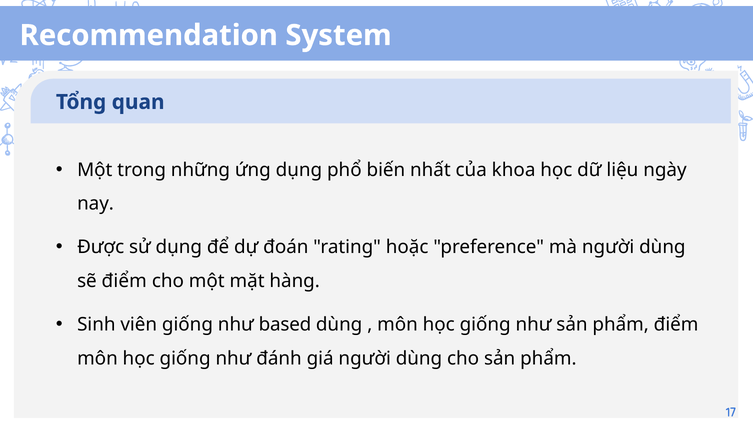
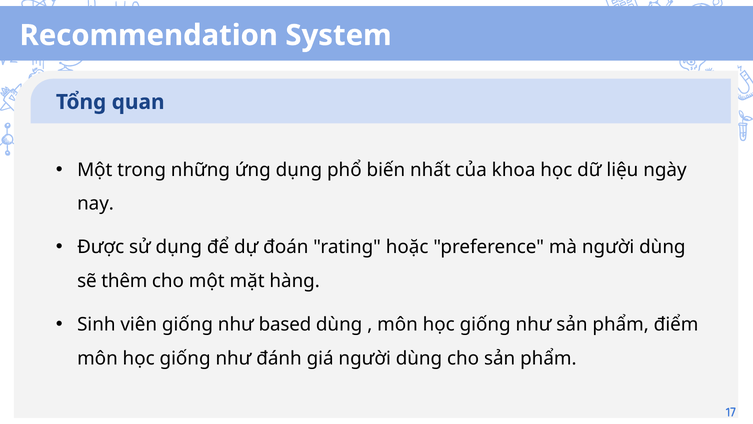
sẽ điểm: điểm -> thêm
